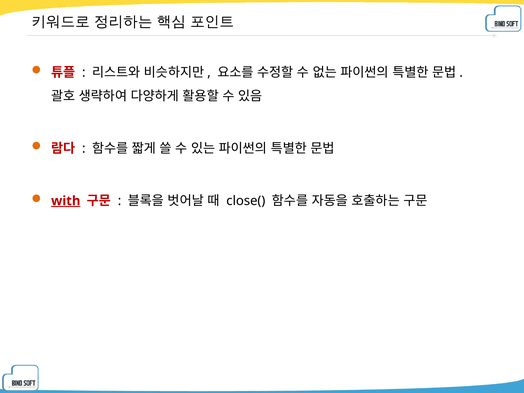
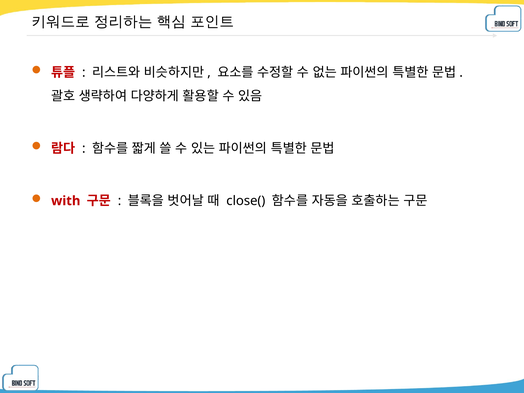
with underline: present -> none
